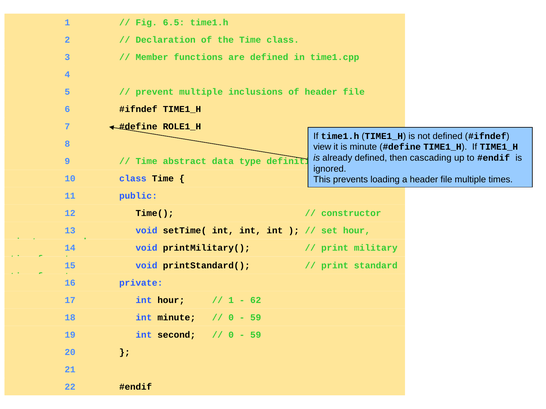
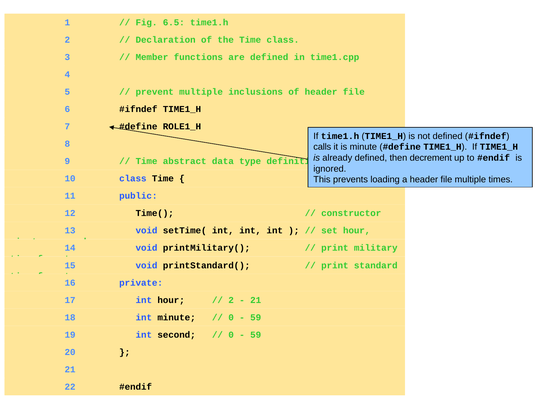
view: view -> calls
cascading: cascading -> decrement
1 at (231, 300): 1 -> 2
62 at (256, 300): 62 -> 21
